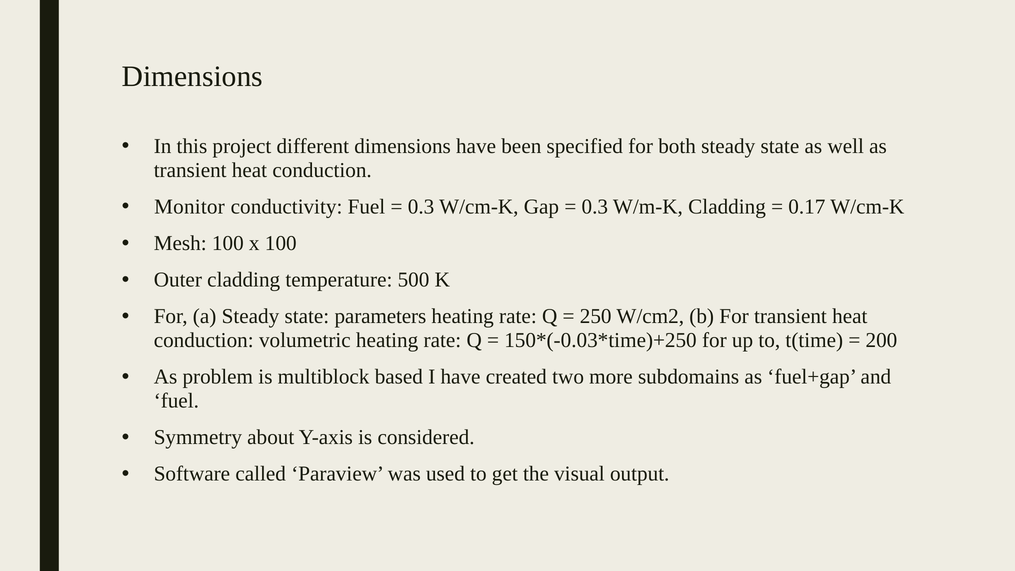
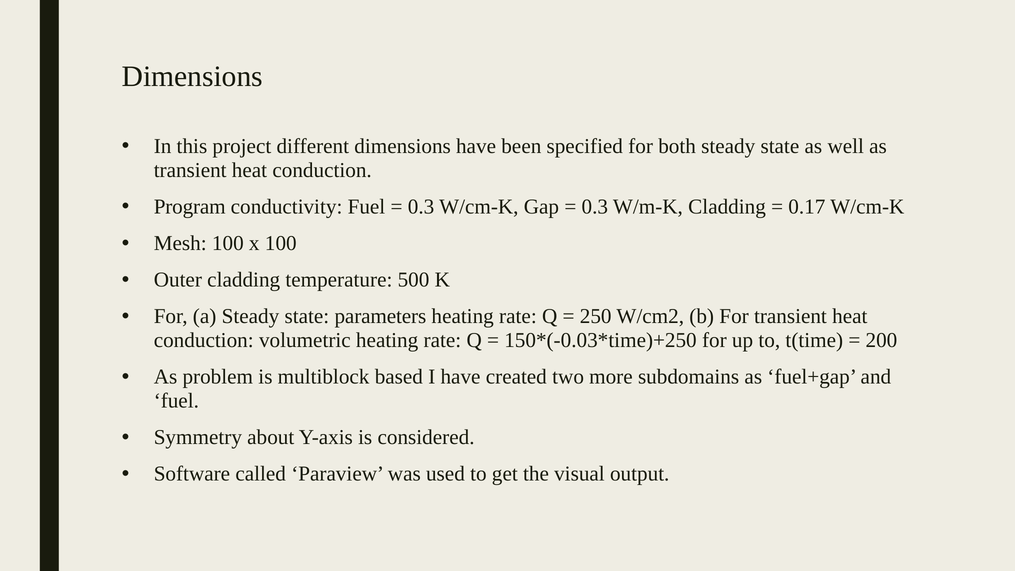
Monitor: Monitor -> Program
